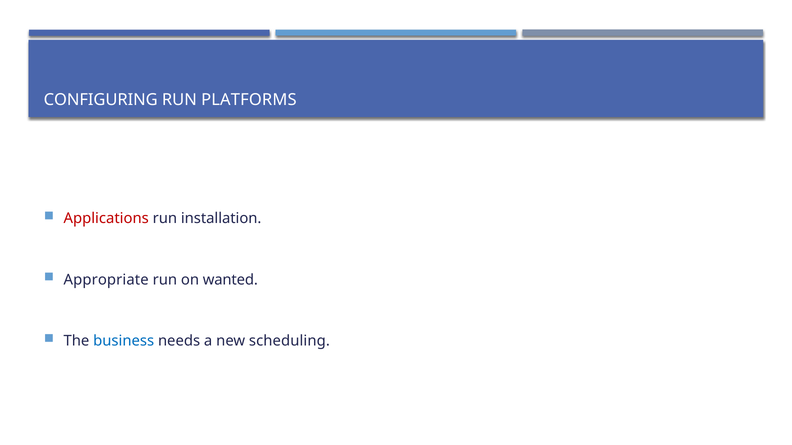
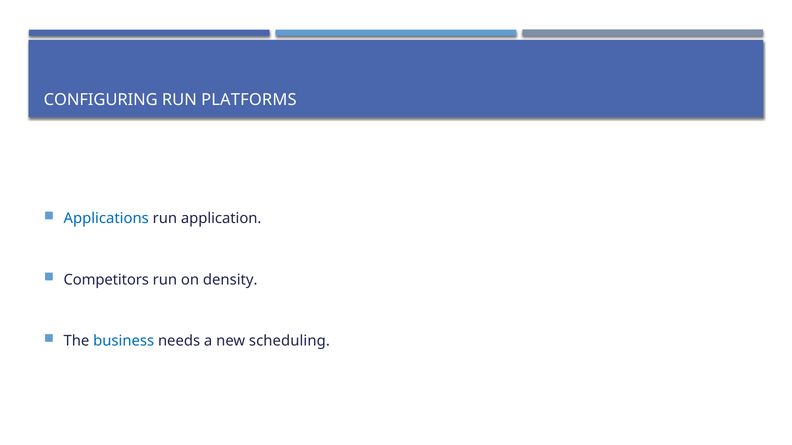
Applications colour: red -> blue
installation: installation -> application
Appropriate: Appropriate -> Competitors
wanted: wanted -> density
